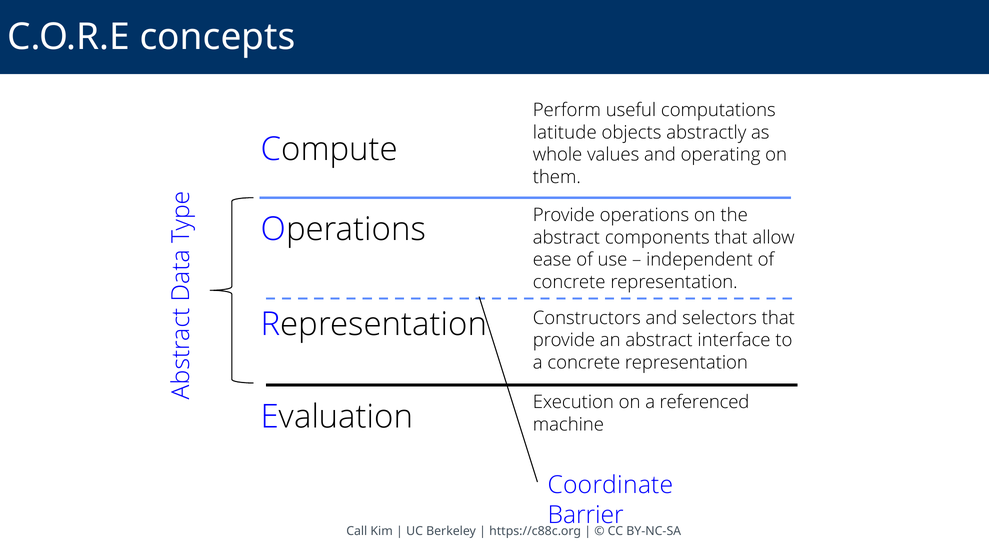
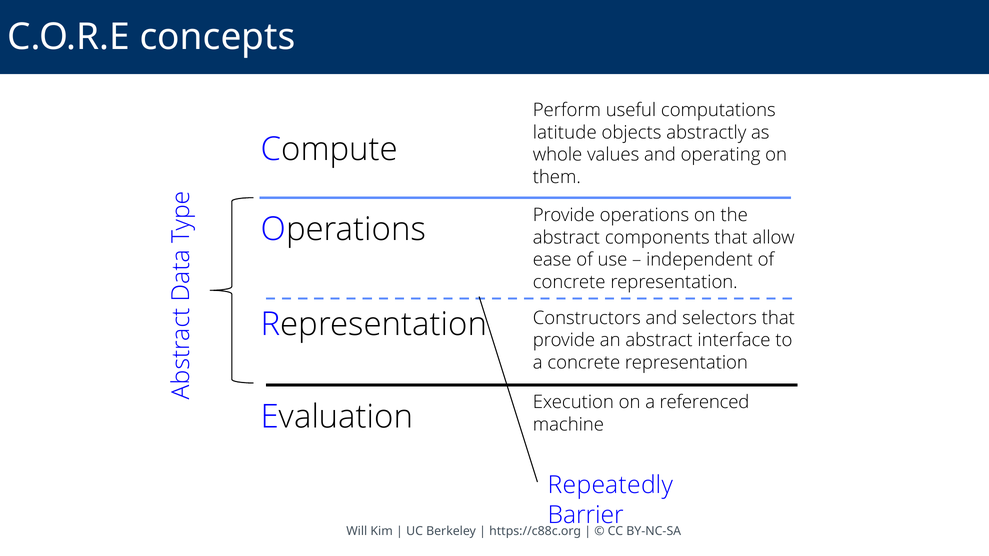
Coordinate: Coordinate -> Repeatedly
Call: Call -> Will
